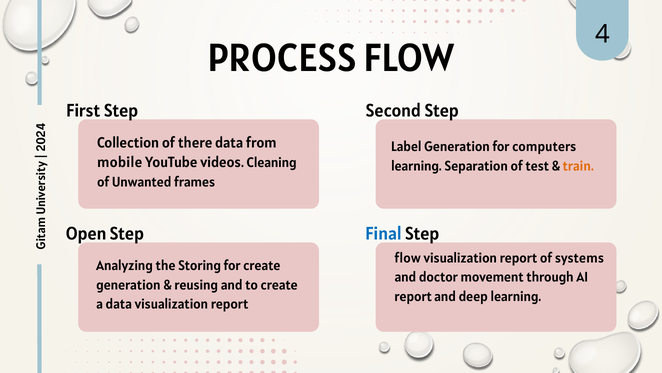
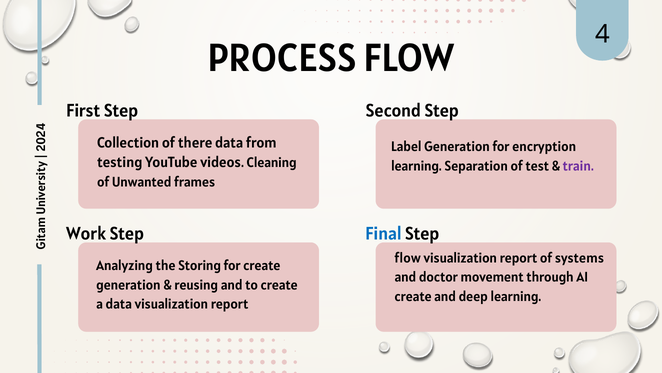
computers: computers -> encryption
mobile: mobile -> testing
train colour: orange -> purple
Open: Open -> Work
report at (413, 296): report -> create
